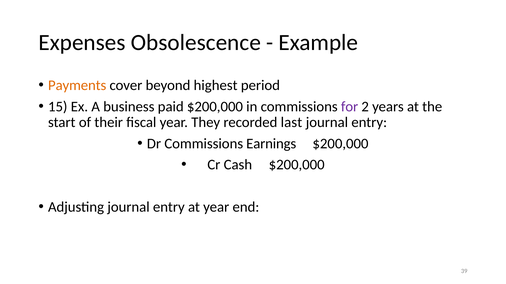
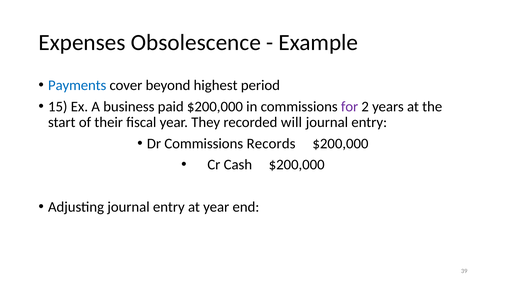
Payments colour: orange -> blue
last: last -> will
Earnings: Earnings -> Records
